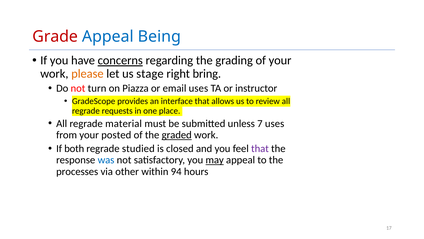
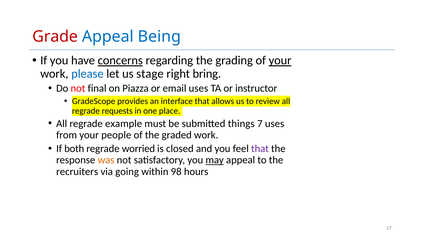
your at (280, 60) underline: none -> present
please colour: orange -> blue
turn: turn -> final
material: material -> example
unless: unless -> things
posted: posted -> people
graded underline: present -> none
studied: studied -> worried
was colour: blue -> orange
processes: processes -> recruiters
other: other -> going
94: 94 -> 98
